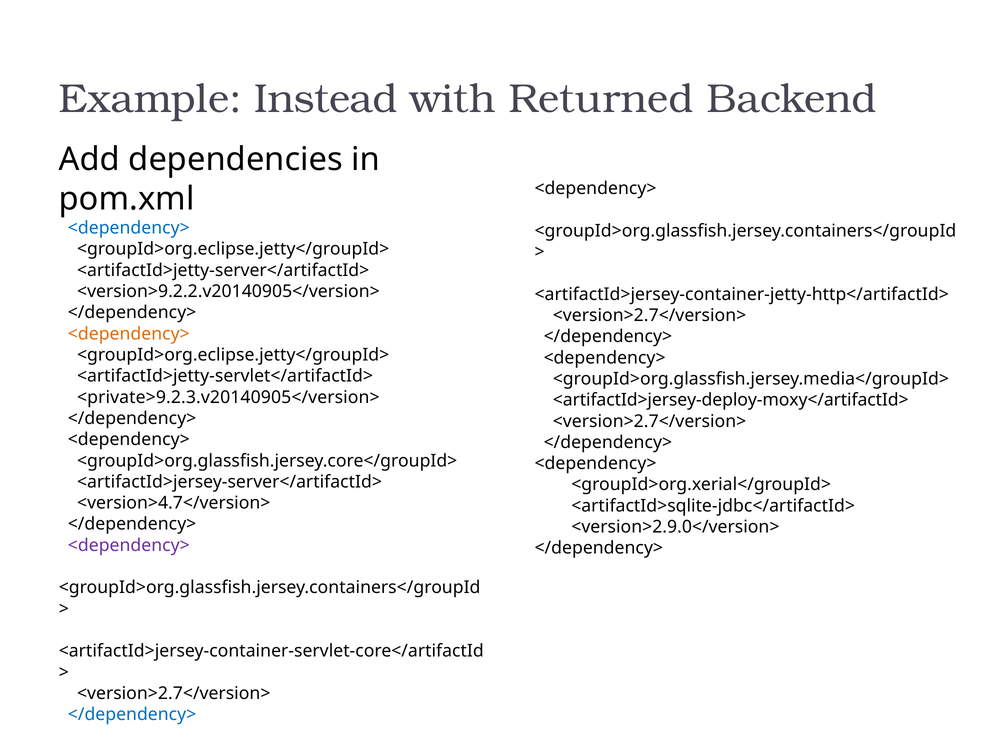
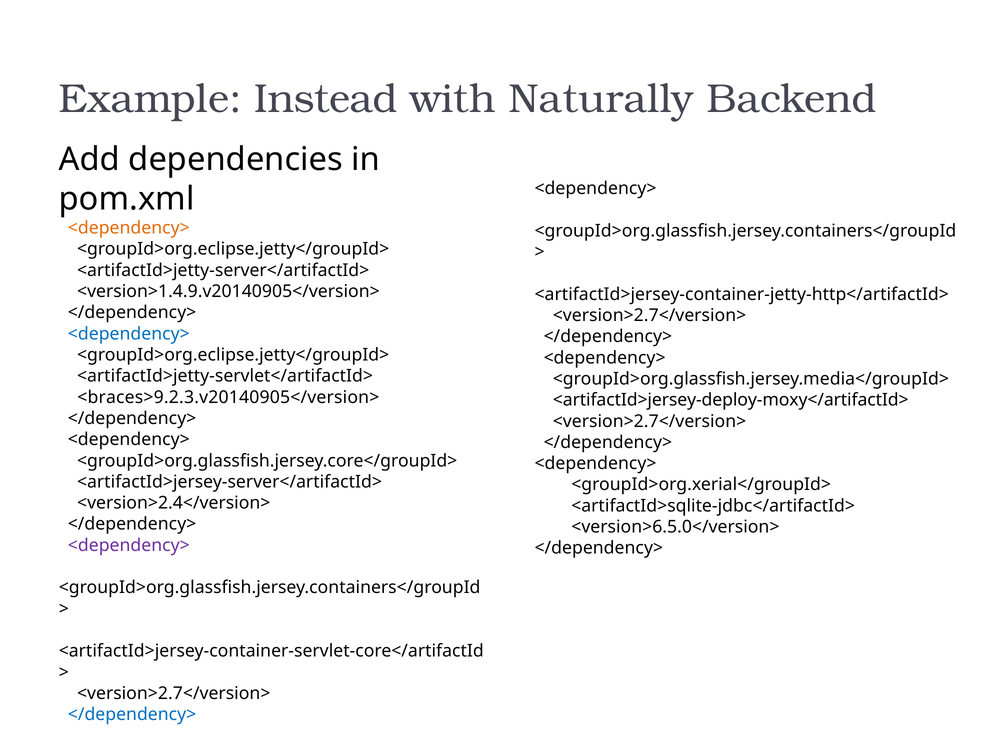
Returned: Returned -> Naturally
<dependency> at (129, 228) colour: blue -> orange
<version>9.2.2.v20140905</version>: <version>9.2.2.v20140905</version> -> <version>1.4.9.v20140905</version>
<dependency> at (129, 334) colour: orange -> blue
<private>9.2.3.v20140905</version>: <private>9.2.3.v20140905</version> -> <braces>9.2.3.v20140905</version>
<version>4.7</version>: <version>4.7</version> -> <version>2.4</version>
<version>2.9.0</version>: <version>2.9.0</version> -> <version>6.5.0</version>
